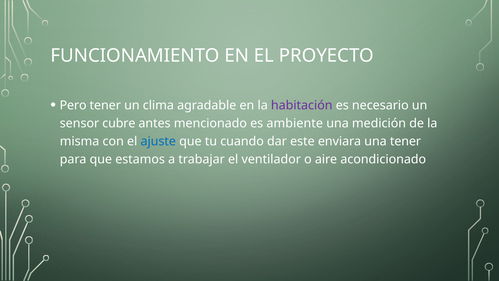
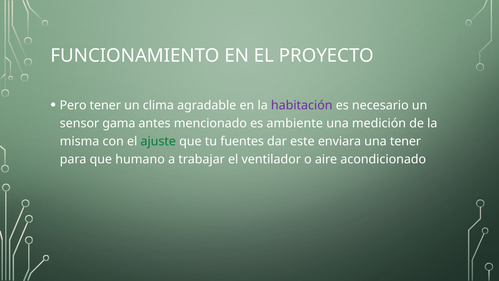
cubre: cubre -> gama
ajuste colour: blue -> green
cuando: cuando -> fuentes
estamos: estamos -> humano
